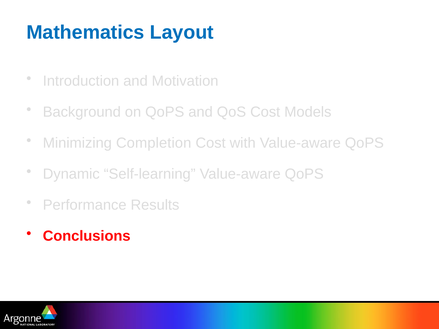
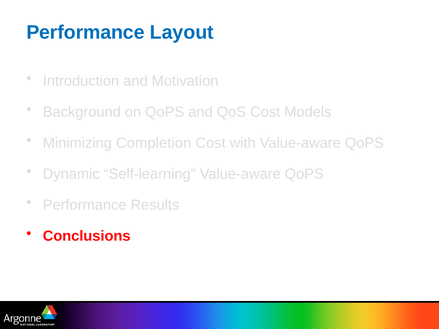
Mathematics at (85, 32): Mathematics -> Performance
